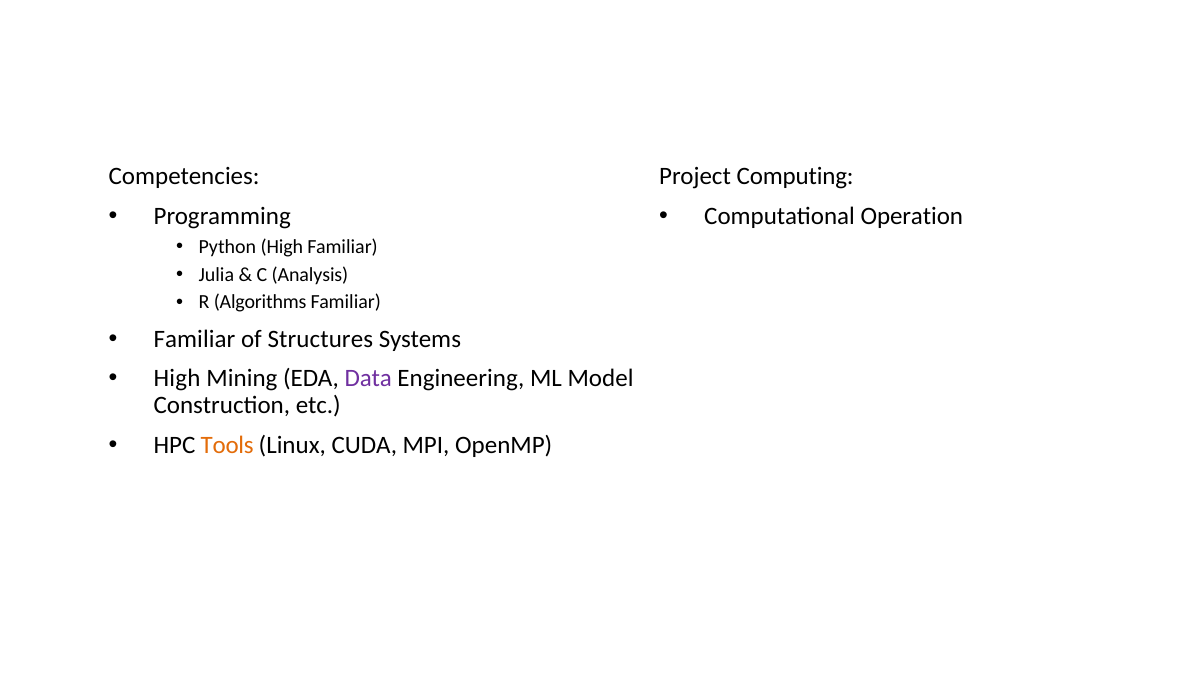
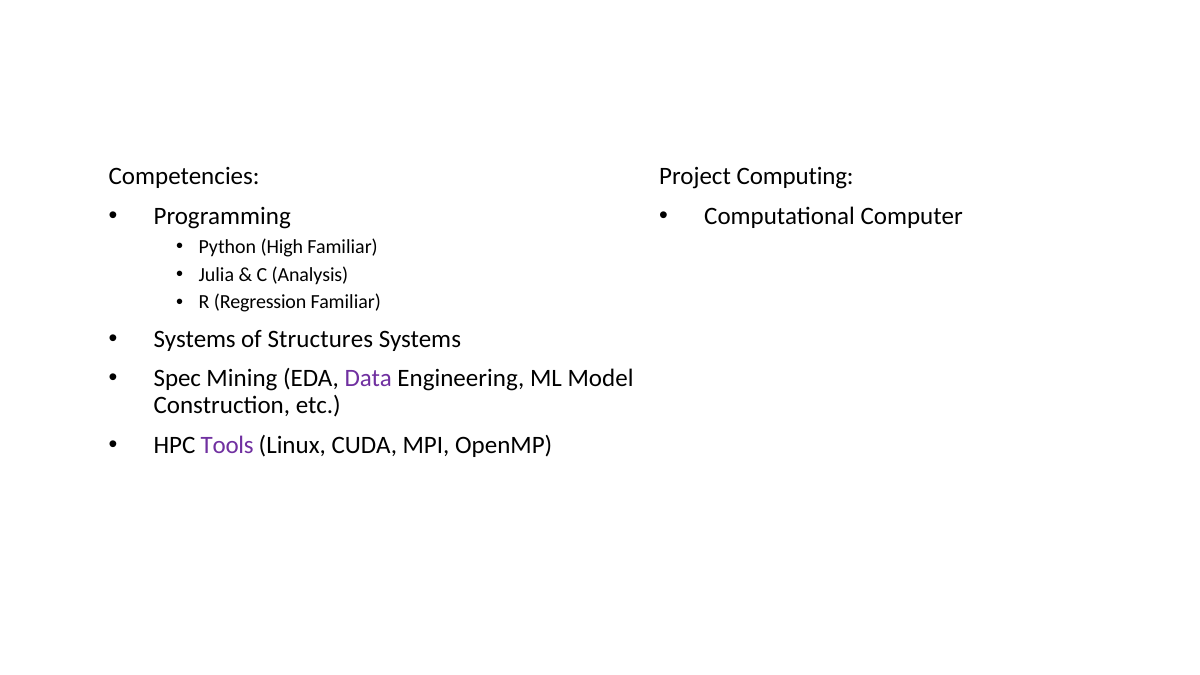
Operation: Operation -> Computer
Algorithms: Algorithms -> Regression
Familiar at (194, 339): Familiar -> Systems
High at (177, 379): High -> Spec
Tools colour: orange -> purple
